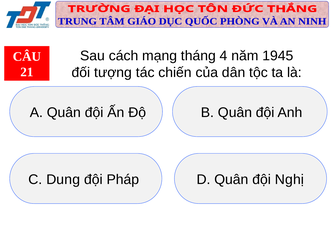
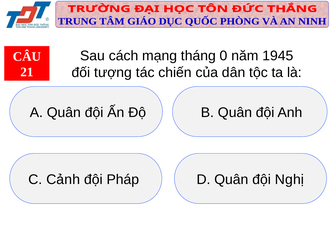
4: 4 -> 0
Dung: Dung -> Cảnh
